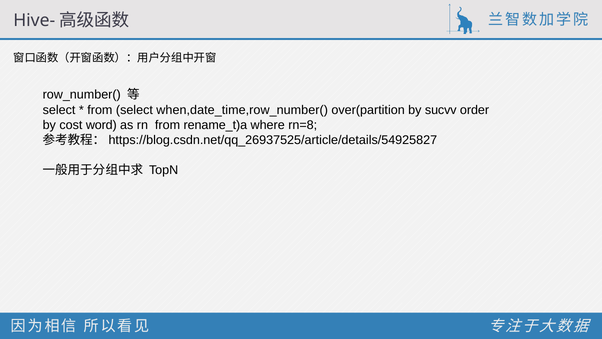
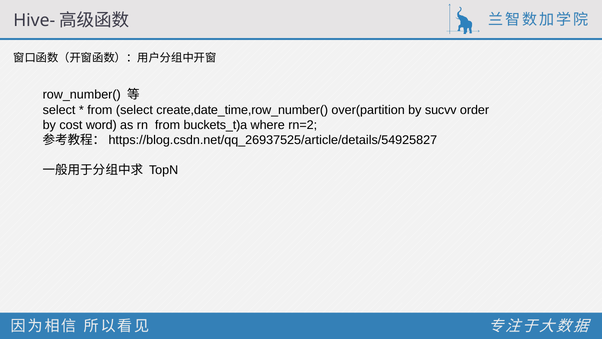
when,date_time,row_number(: when,date_time,row_number( -> create,date_time,row_number(
rename_t)a: rename_t)a -> buckets_t)a
rn=8: rn=8 -> rn=2
